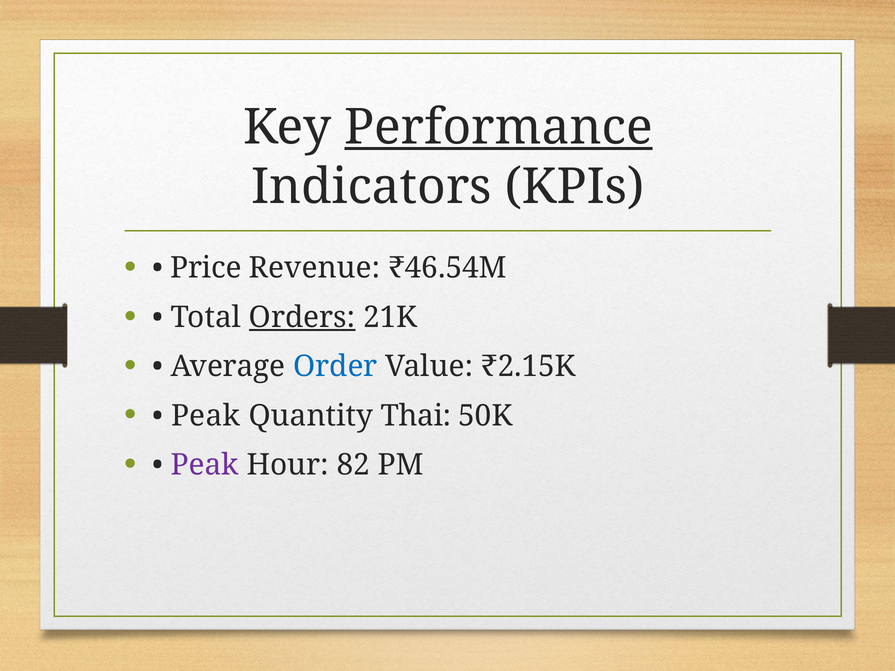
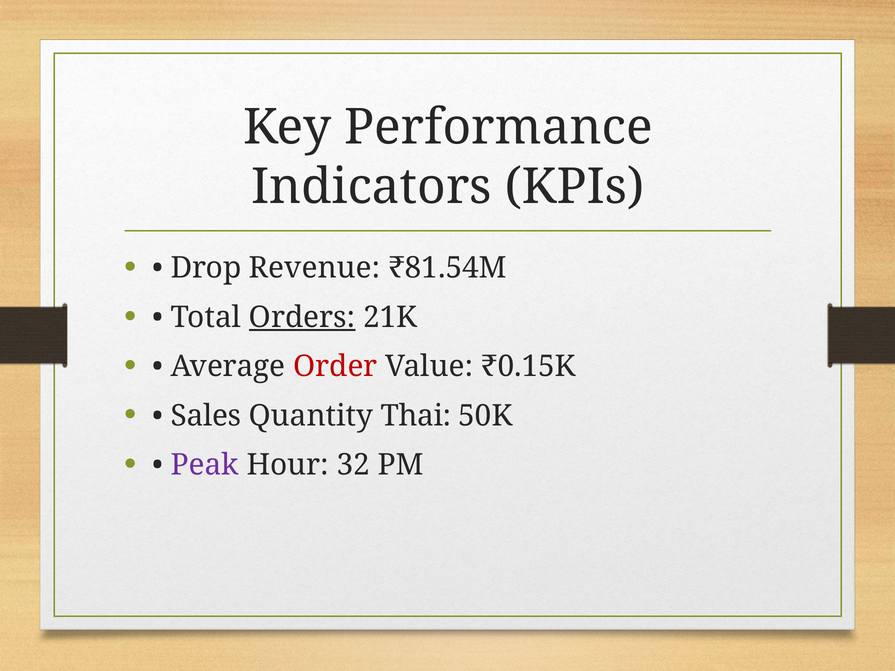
Performance underline: present -> none
Price: Price -> Drop
₹46.54M: ₹46.54M -> ₹81.54M
Order colour: blue -> red
₹2.15K: ₹2.15K -> ₹0.15K
Peak at (206, 416): Peak -> Sales
82: 82 -> 32
